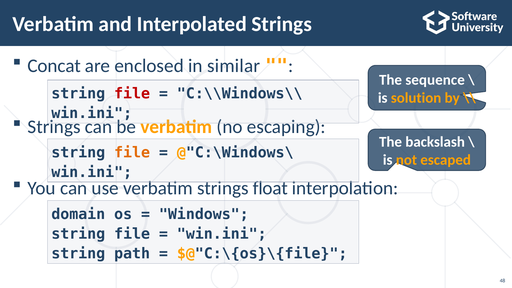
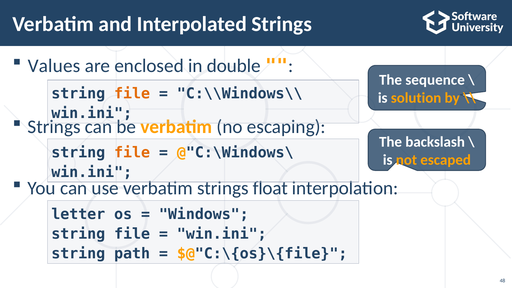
Concat: Concat -> Values
similar: similar -> double
file at (132, 94) colour: red -> orange
domain: domain -> letter
